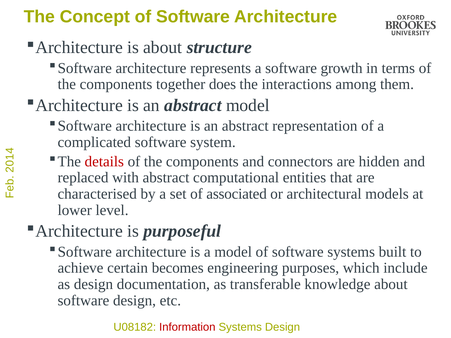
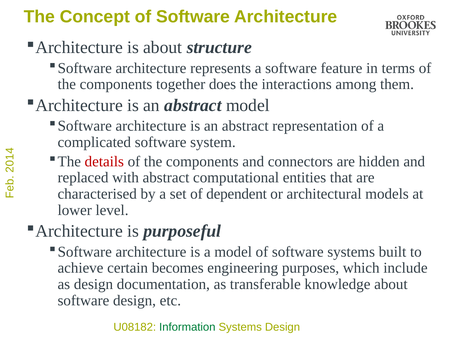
growth: growth -> feature
associated: associated -> dependent
Information colour: red -> green
